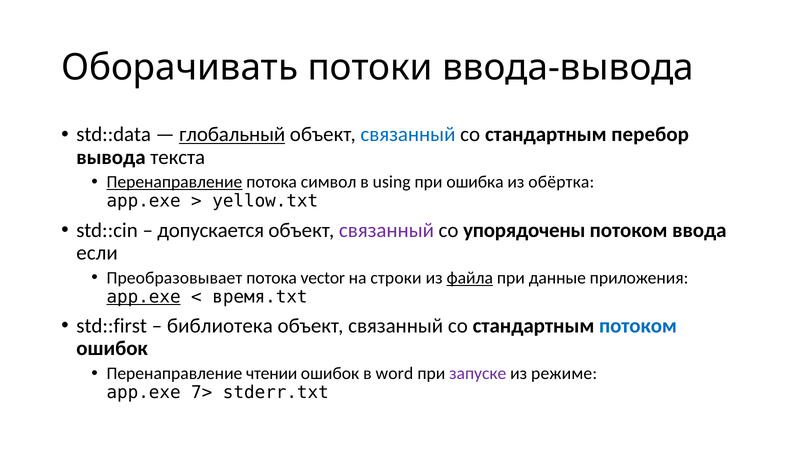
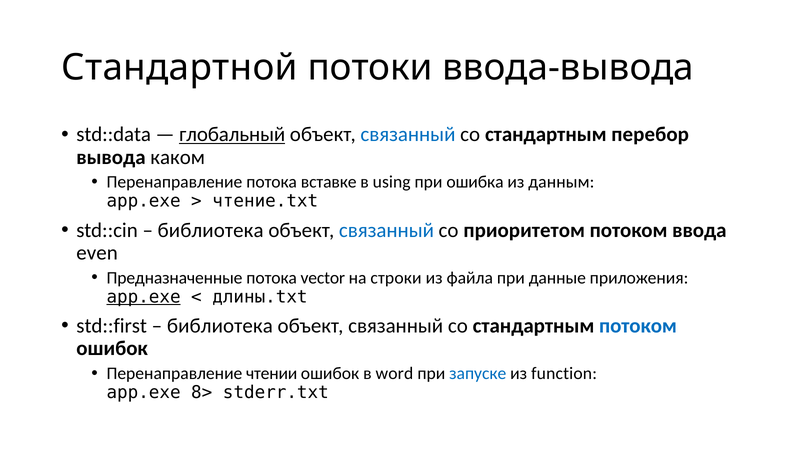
Оборачивать: Оборачивать -> Стандартной
текста: текста -> каком
Перенаправление at (174, 182) underline: present -> none
символ: символ -> вставке
обёртка: обёртка -> данным
yellow.txt: yellow.txt -> чтение.txt
допускается at (211, 230): допускается -> библиотека
связанный at (386, 230) colour: purple -> blue
упорядочены: упорядочены -> приоритетом
если: если -> even
Преобразовывает: Преобразовывает -> Предназначенные
файла underline: present -> none
время.txt: время.txt -> длины.txt
запуске colour: purple -> blue
режиме: режиме -> function
7>: 7> -> 8>
